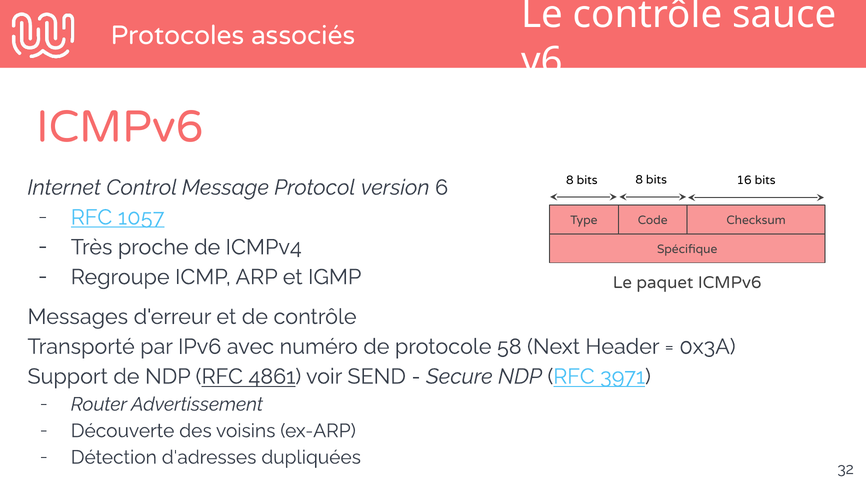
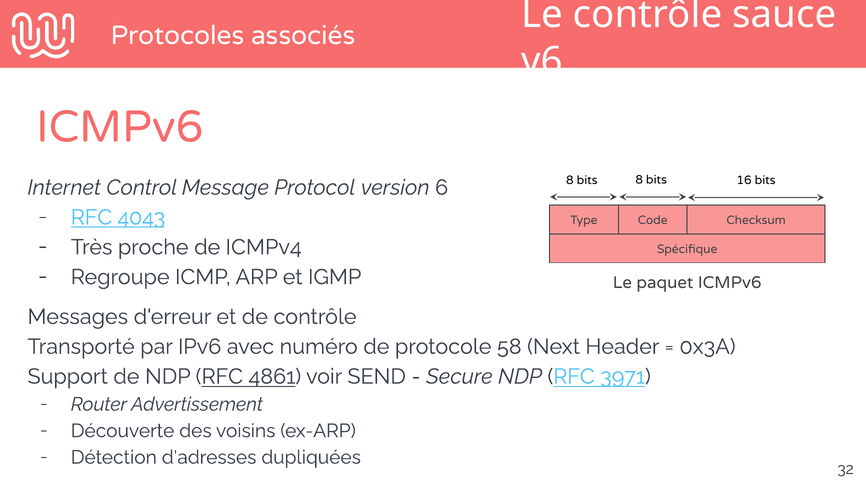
1057: 1057 -> 4043
